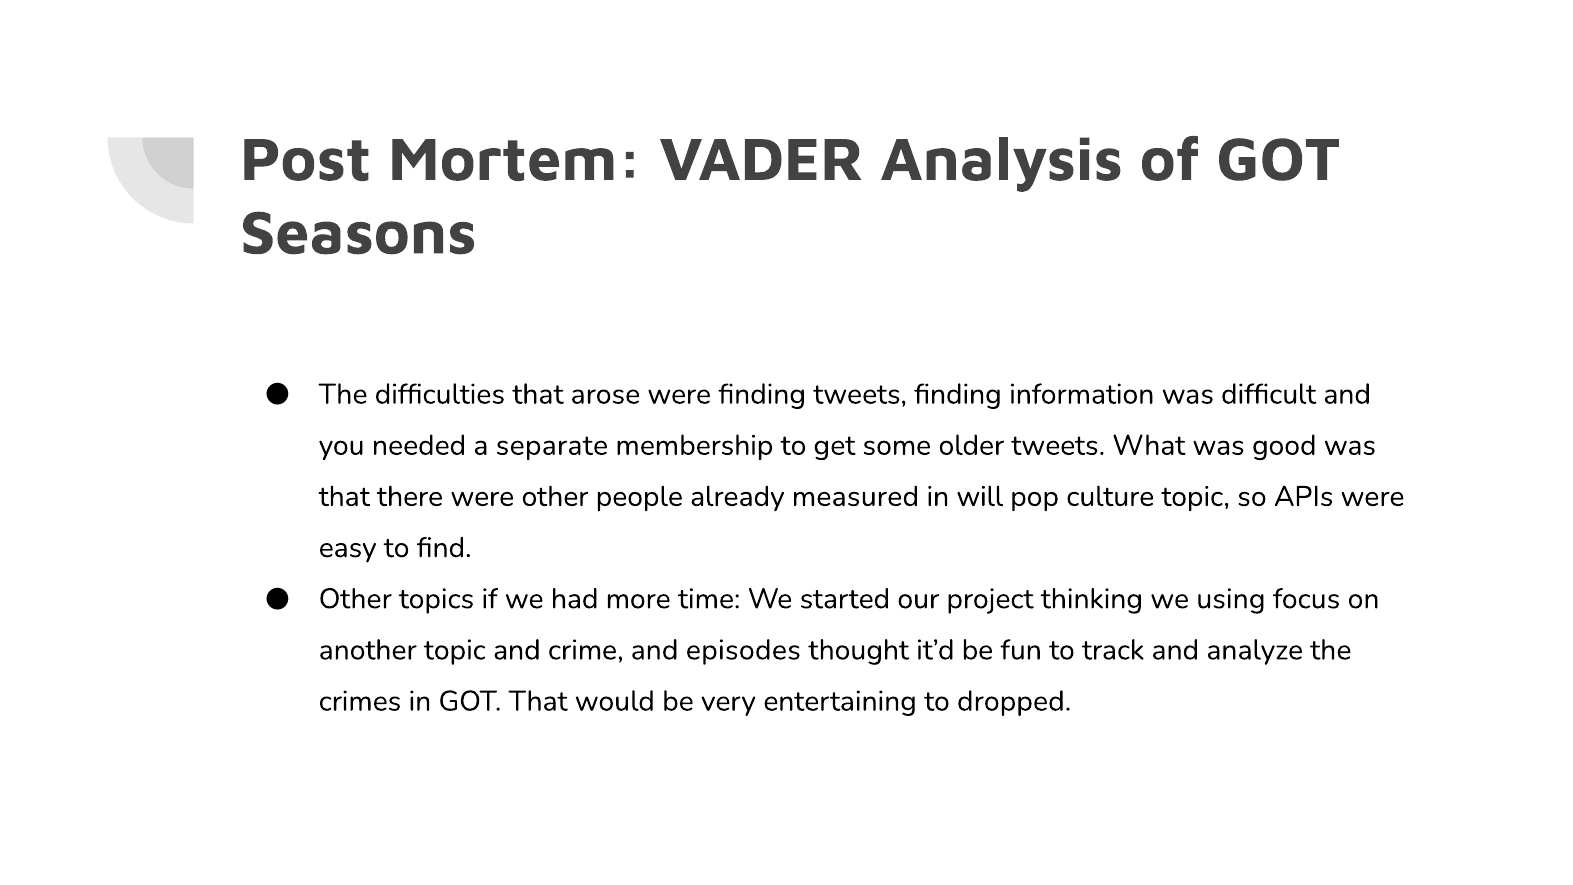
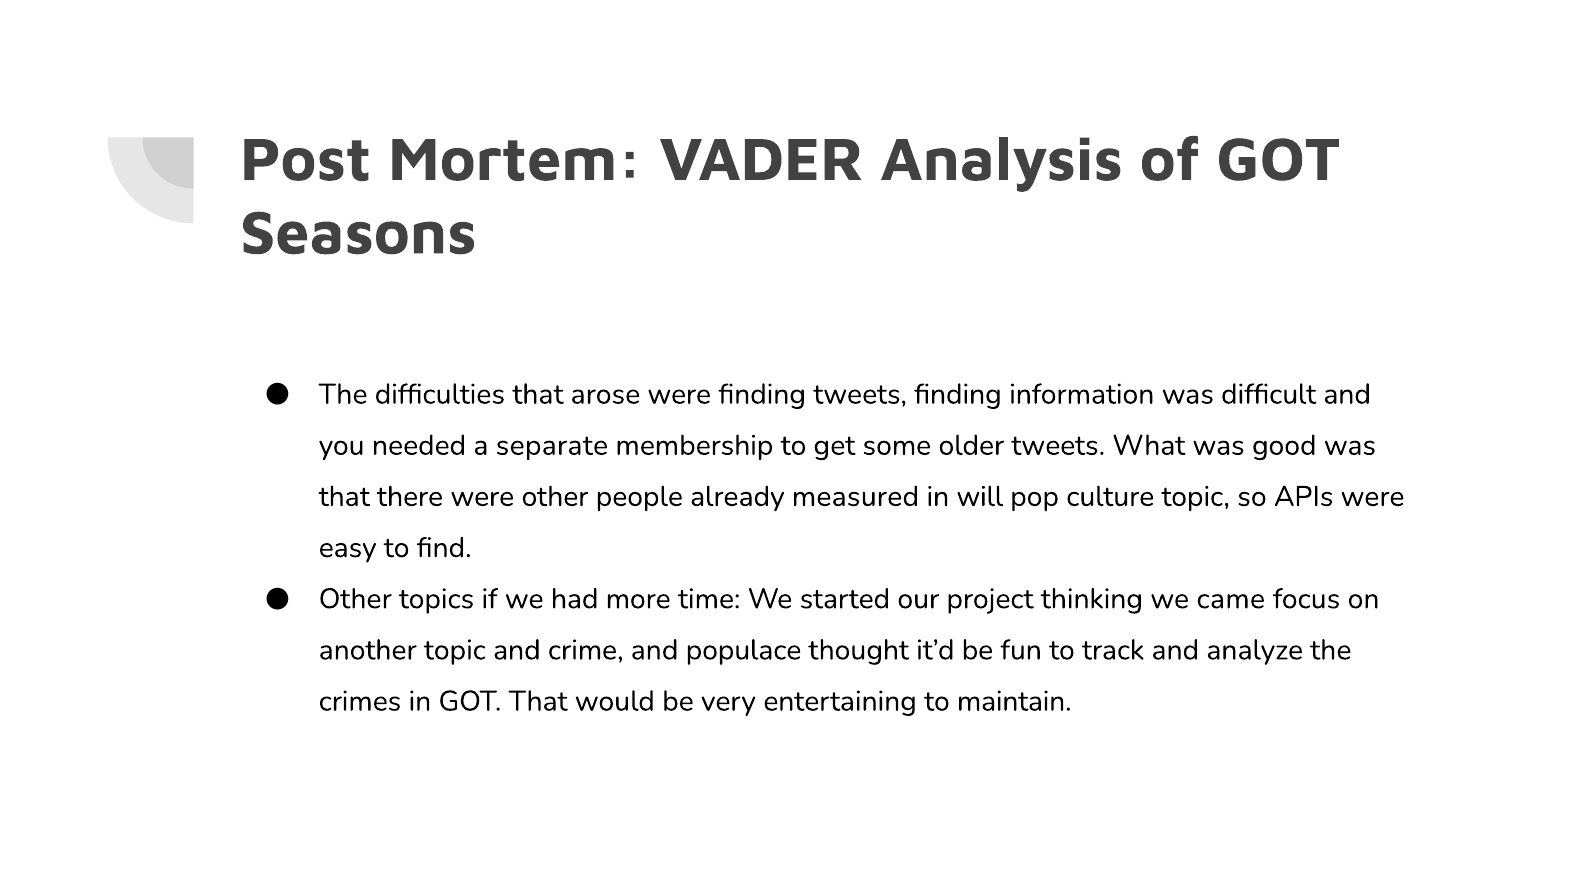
using: using -> came
episodes: episodes -> populace
dropped: dropped -> maintain
